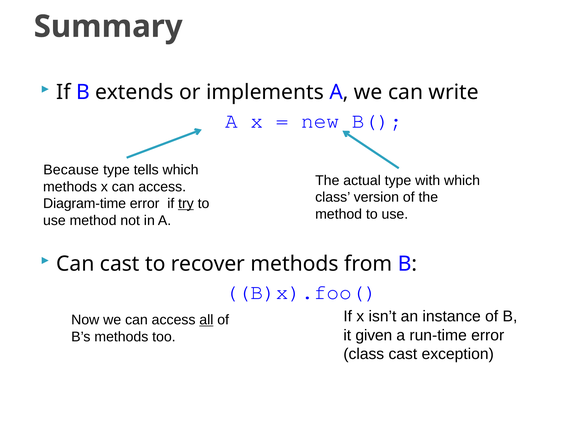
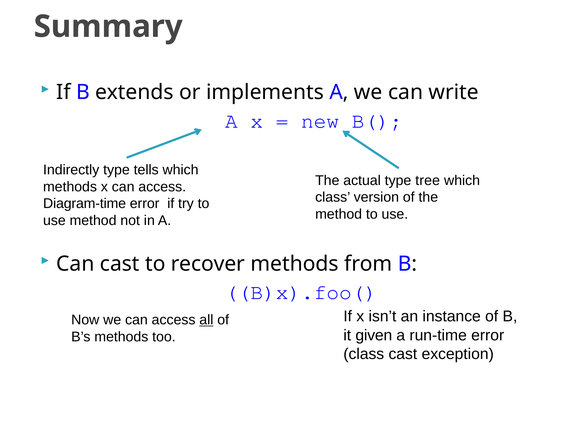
Because: Because -> Indirectly
with: with -> tree
try underline: present -> none
